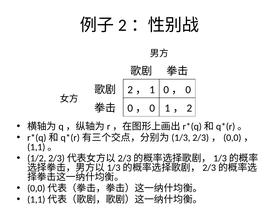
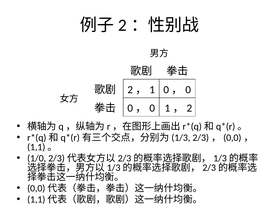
1/2: 1/2 -> 1/0
